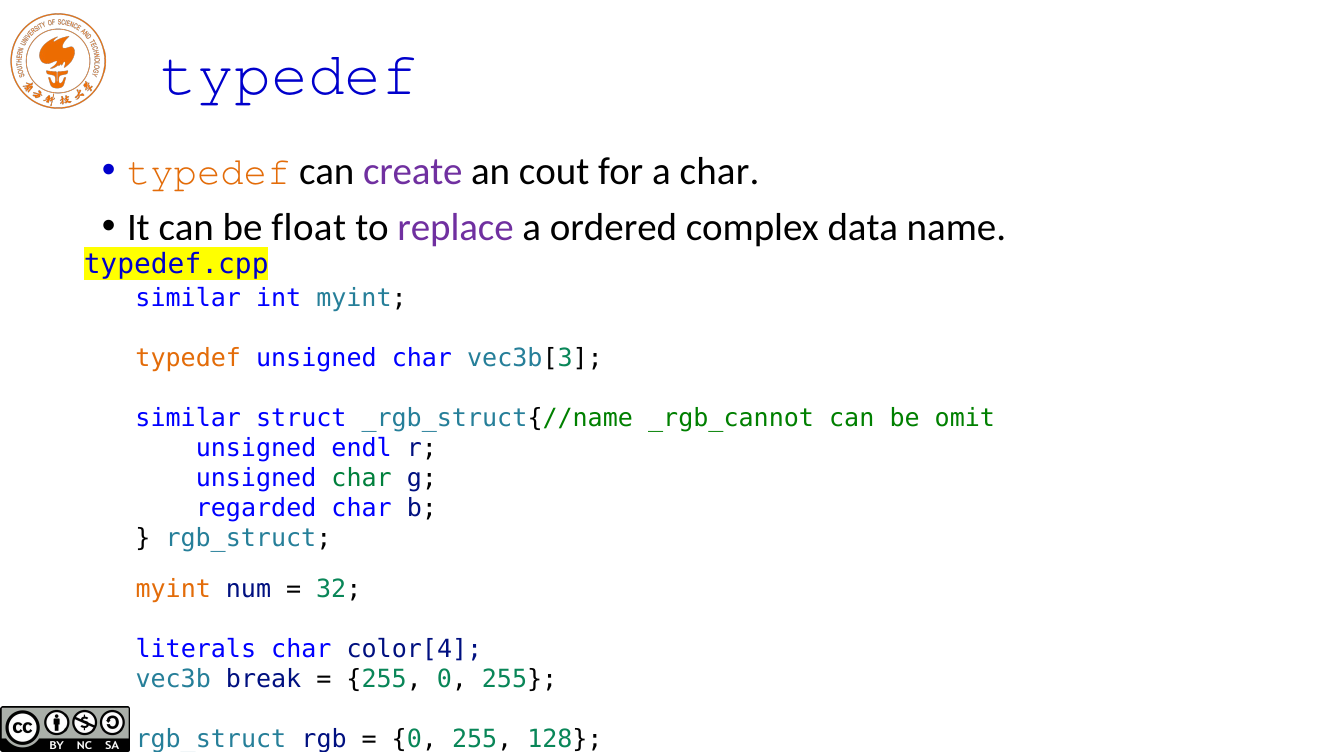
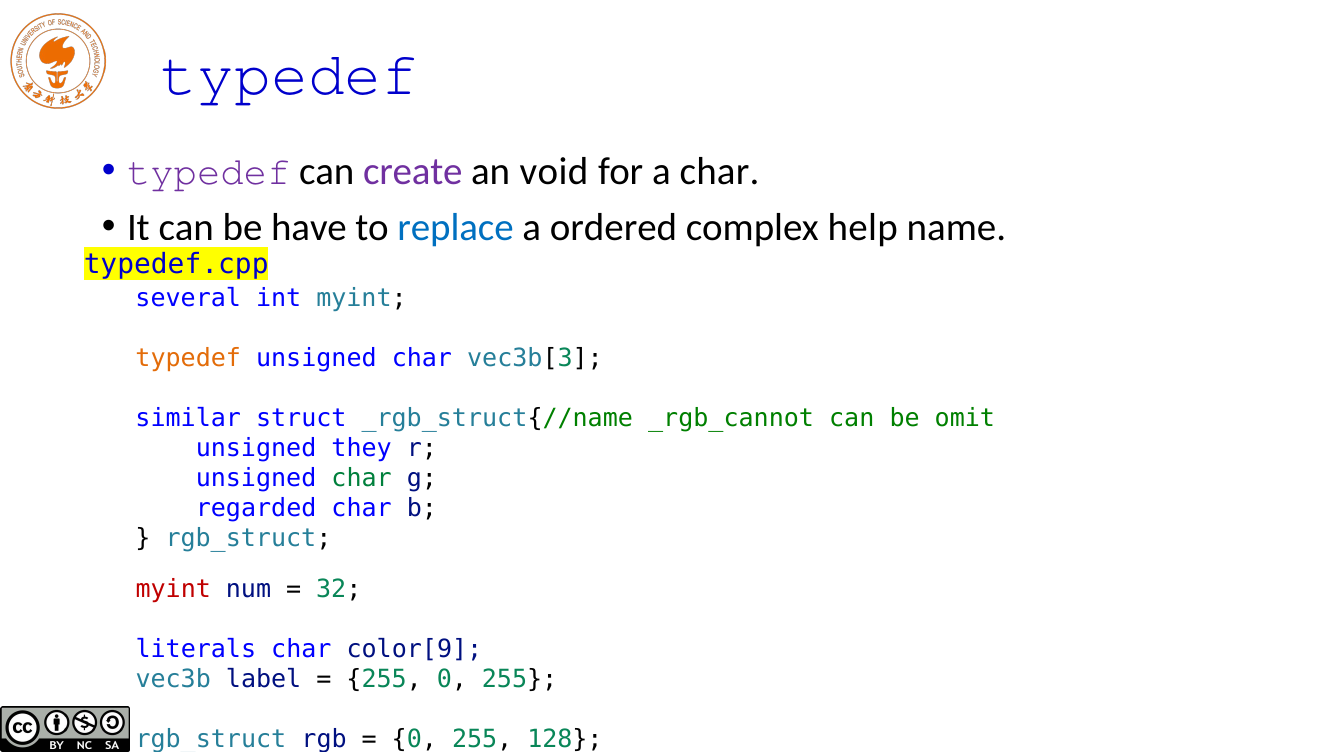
typedef at (209, 171) colour: orange -> purple
cout: cout -> void
float: float -> have
replace colour: purple -> blue
data: data -> help
similar at (188, 298): similar -> several
endl: endl -> they
myint at (173, 589) colour: orange -> red
color[4: color[4 -> color[9
break: break -> label
